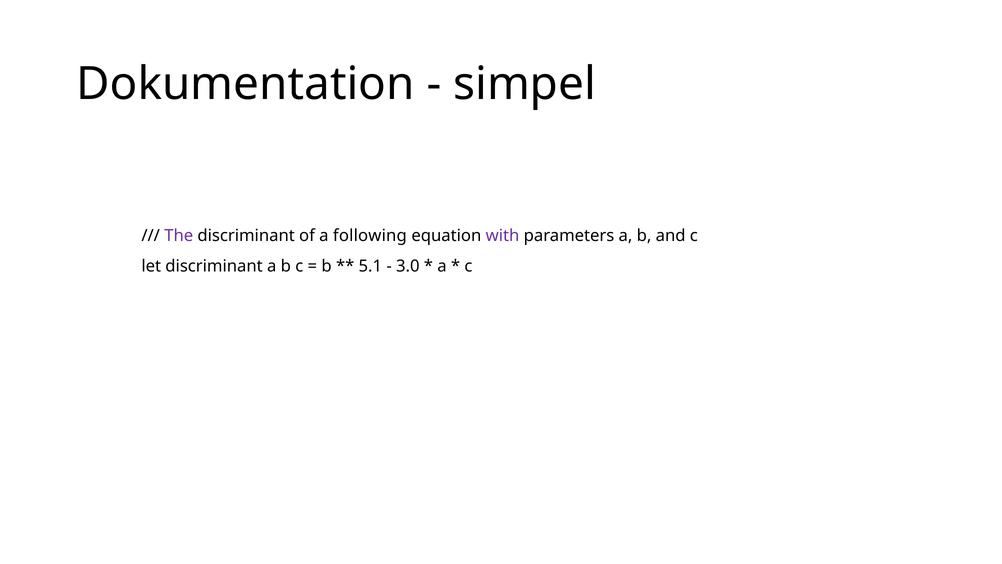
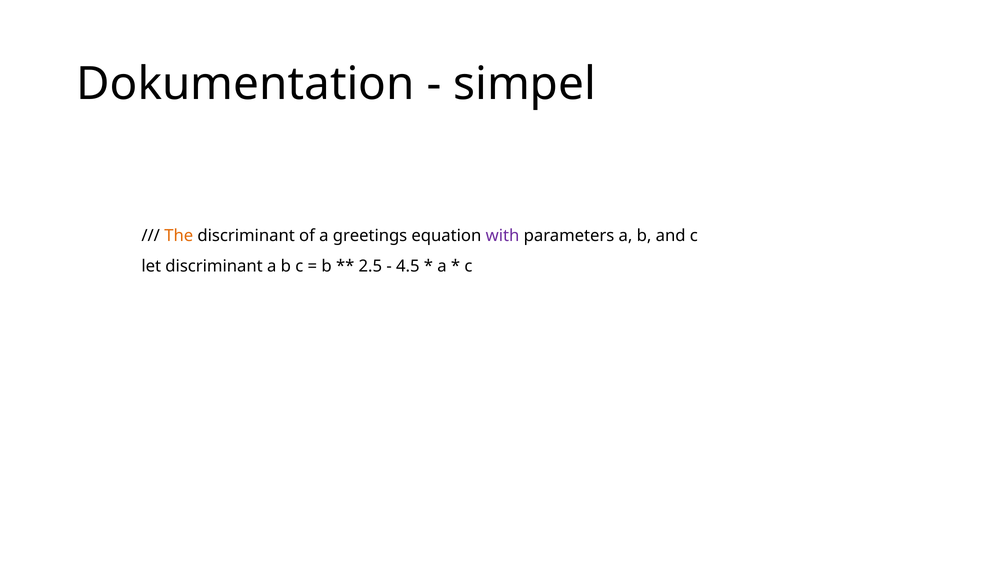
The colour: purple -> orange
following: following -> greetings
5.1: 5.1 -> 2.5
3.0: 3.0 -> 4.5
